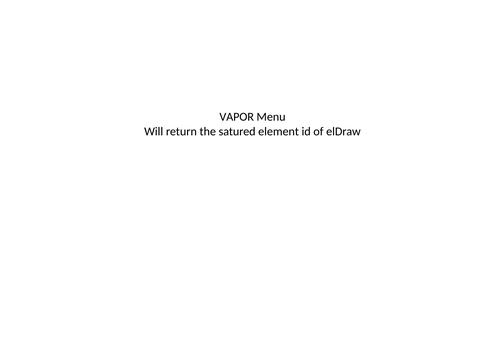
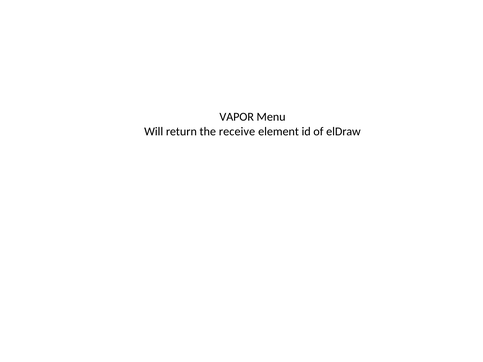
satured: satured -> receive
